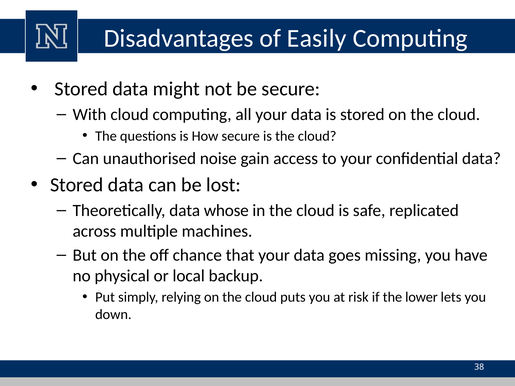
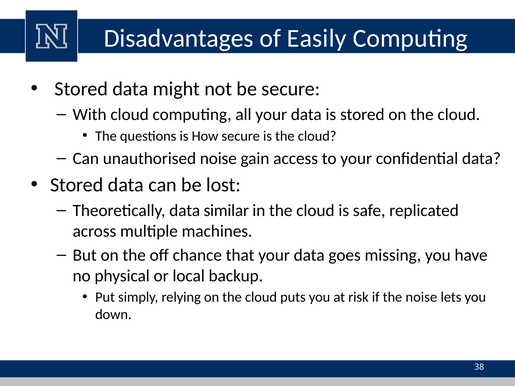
whose: whose -> similar
the lower: lower -> noise
